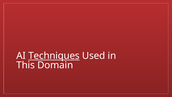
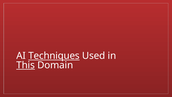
This underline: none -> present
